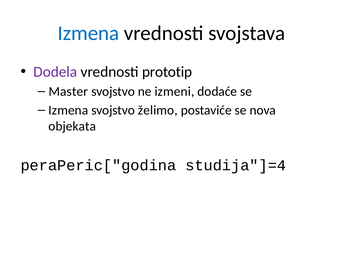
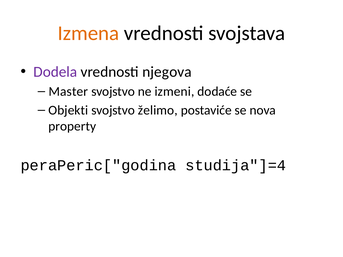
Izmena at (88, 33) colour: blue -> orange
prototip: prototip -> njegova
Izmena at (68, 110): Izmena -> Objekti
objekata: objekata -> property
